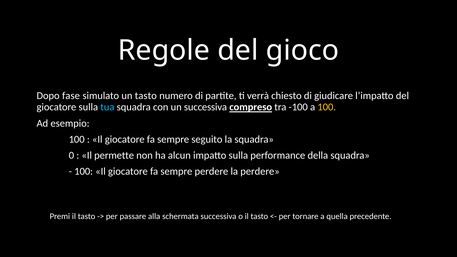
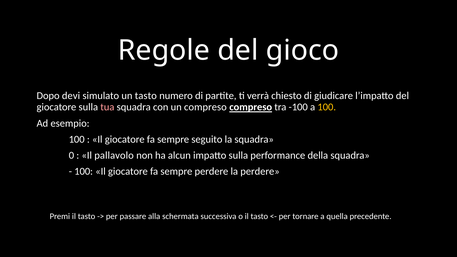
fase: fase -> devi
tua colour: light blue -> pink
un successiva: successiva -> compreso
permette: permette -> pallavolo
